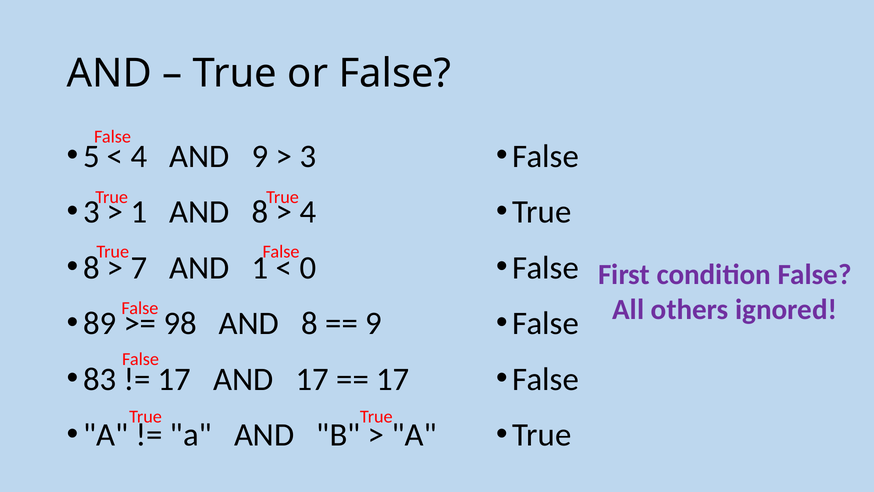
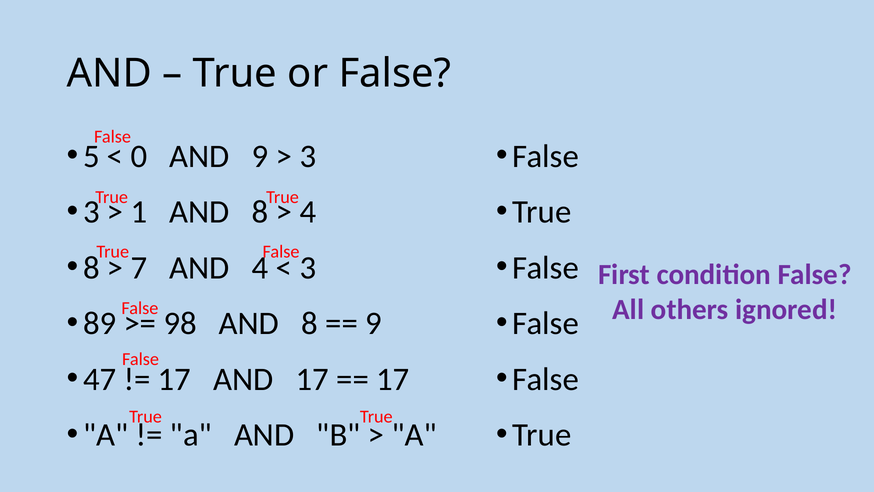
4 at (139, 156): 4 -> 0
AND 1: 1 -> 4
0 at (308, 268): 0 -> 3
83: 83 -> 47
